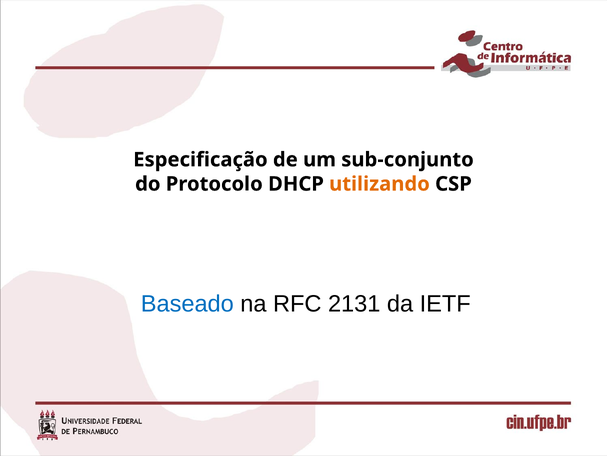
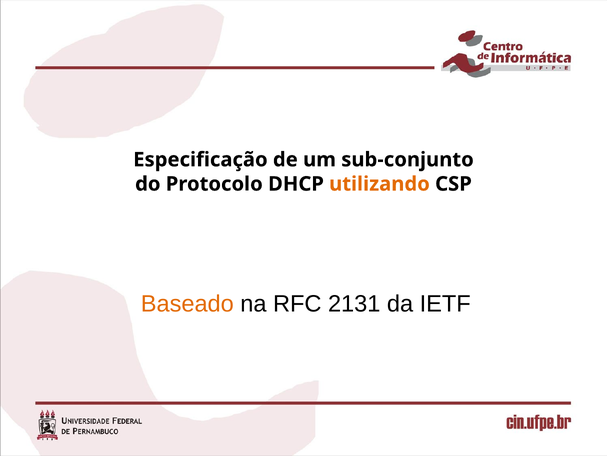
Baseado colour: blue -> orange
